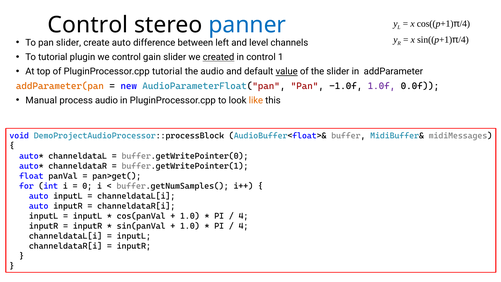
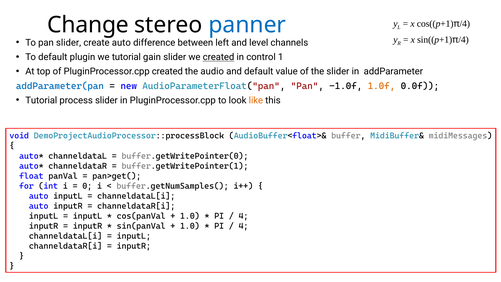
Control at (88, 25): Control -> Change
To tutorial: tutorial -> default
we control: control -> tutorial
PluginProcessor.cpp tutorial: tutorial -> created
value underline: present -> none
addParameter(pan colour: orange -> blue
1.0f colour: purple -> orange
Manual at (41, 100): Manual -> Tutorial
process audio: audio -> slider
